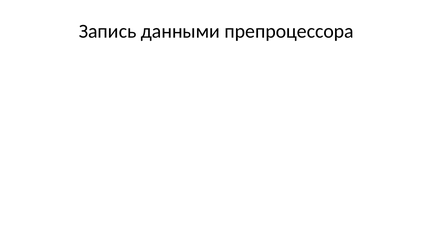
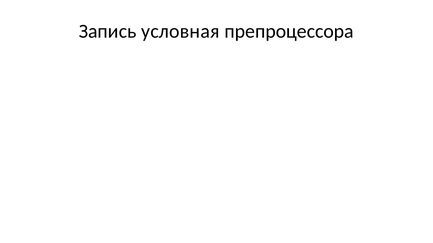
Запись данными: данными -> условная
